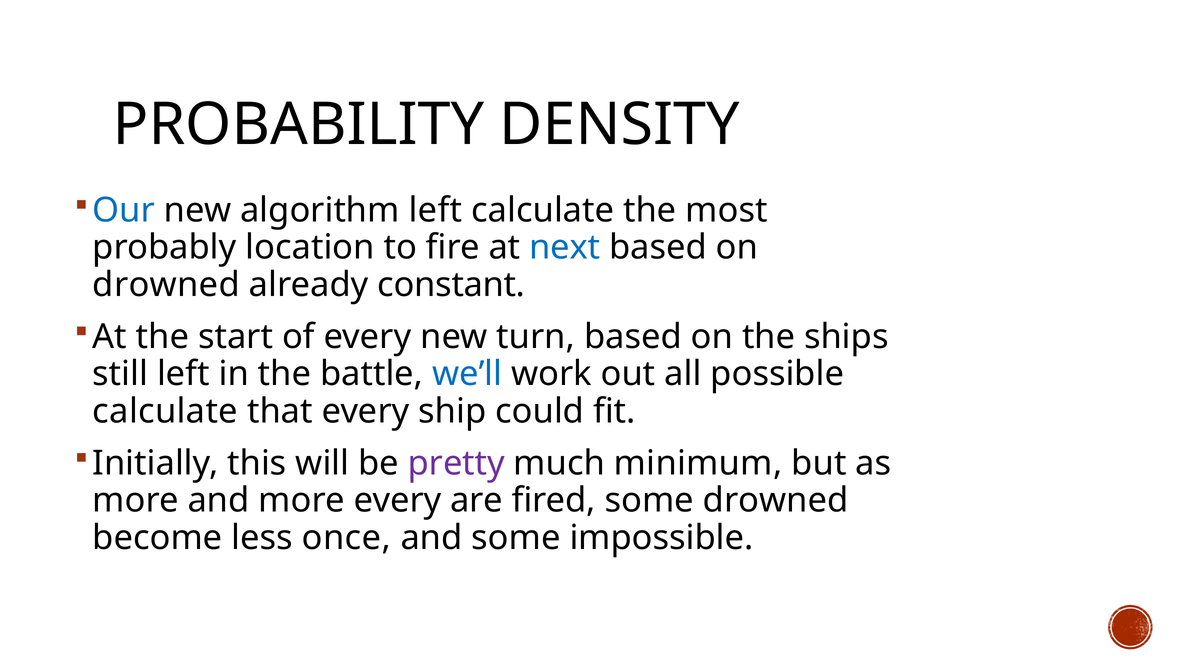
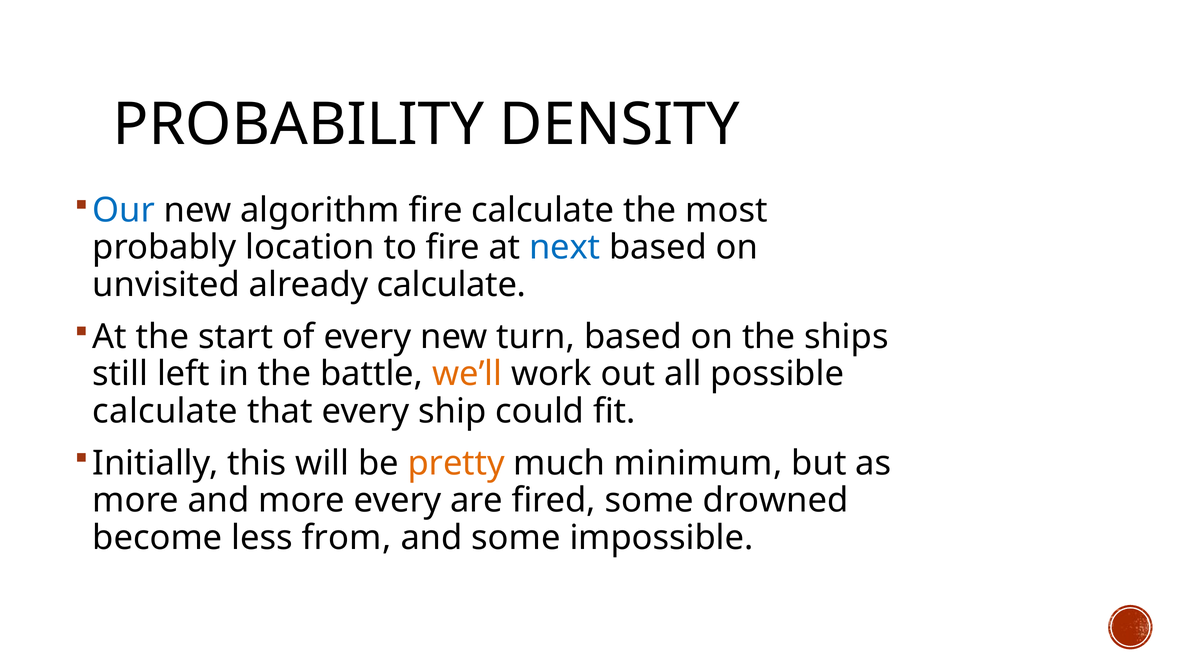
algorithm left: left -> fire
drowned at (166, 285): drowned -> unvisited
already constant: constant -> calculate
we’ll colour: blue -> orange
pretty colour: purple -> orange
once: once -> from
